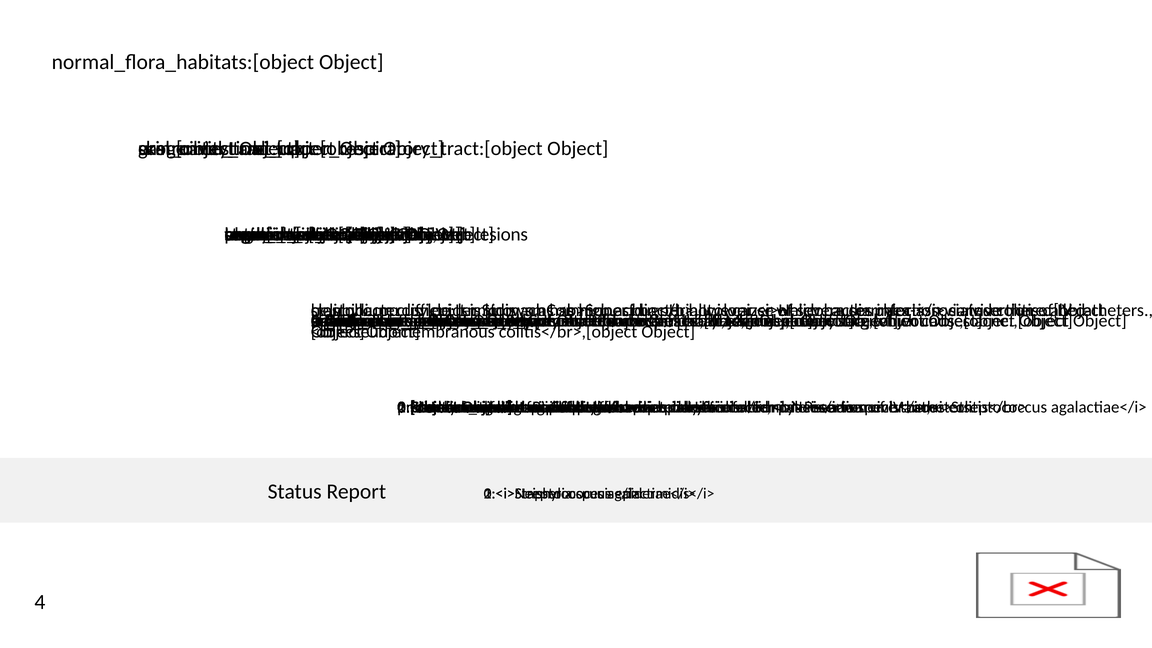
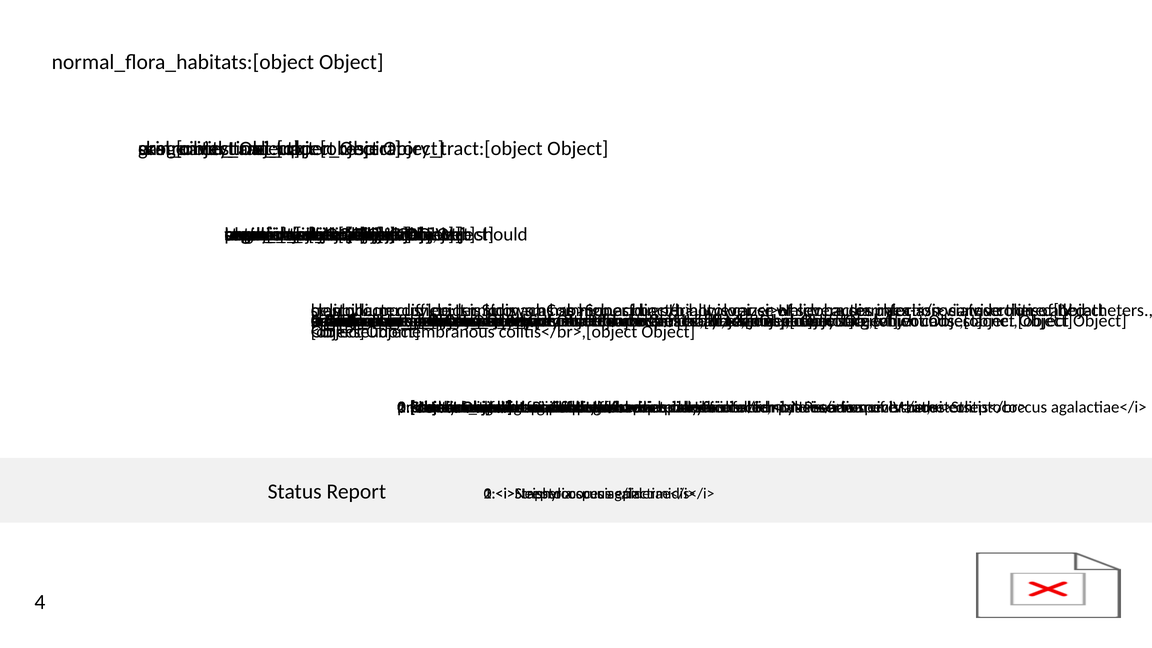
lesions: lesions -> should
